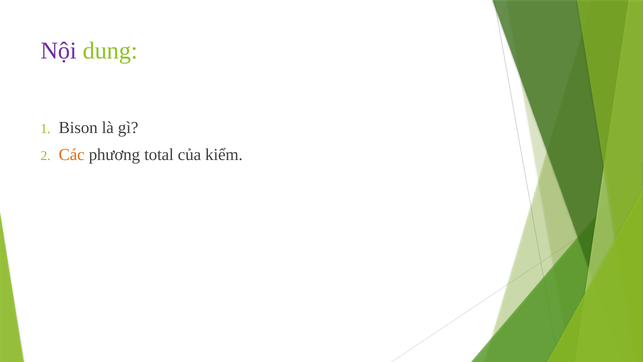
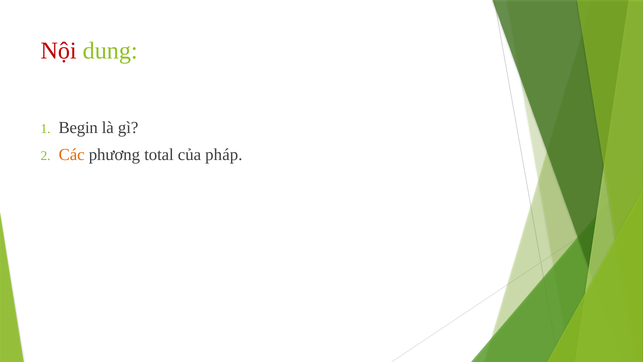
Nội colour: purple -> red
Bison: Bison -> Begin
kiểm: kiểm -> pháp
